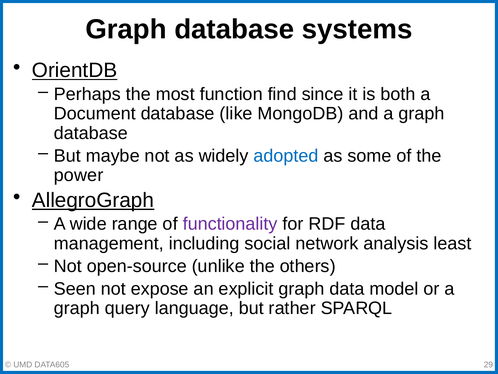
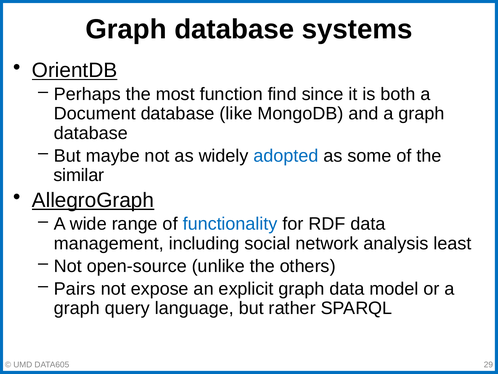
power: power -> similar
functionality colour: purple -> blue
Seen: Seen -> Pairs
